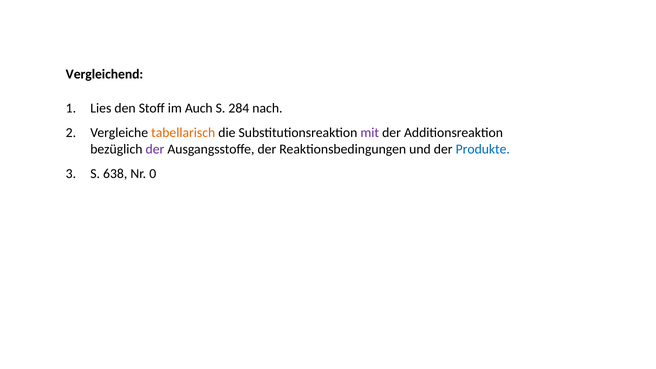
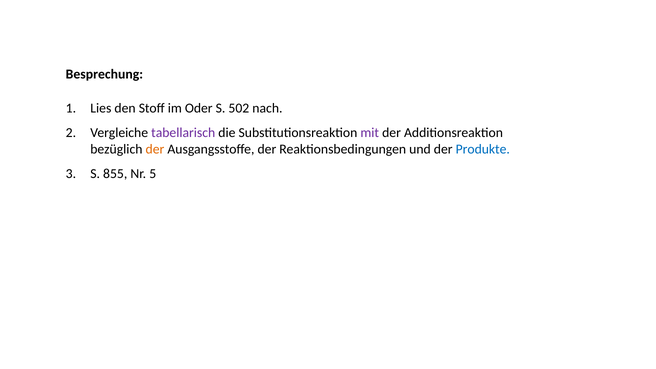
Vergleichend: Vergleichend -> Besprechung
Auch: Auch -> Oder
284: 284 -> 502
tabellarisch colour: orange -> purple
der at (155, 149) colour: purple -> orange
638: 638 -> 855
0: 0 -> 5
